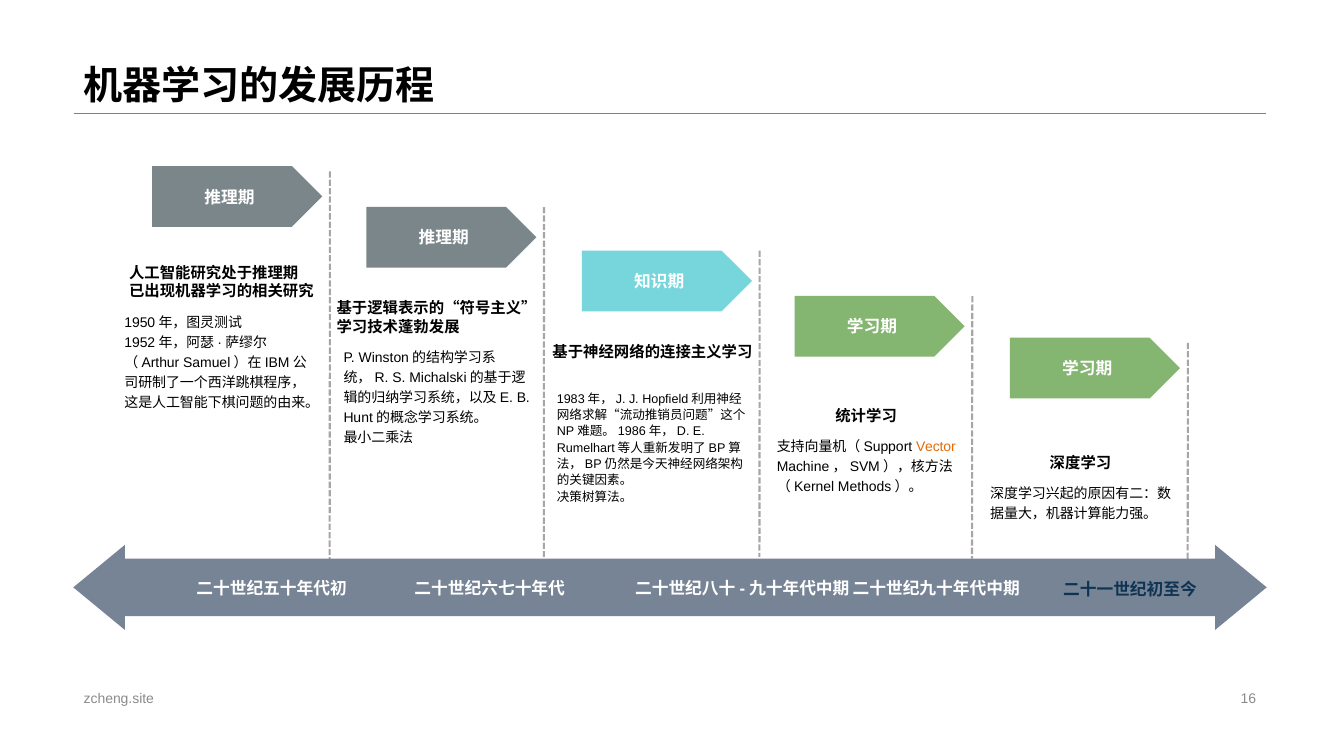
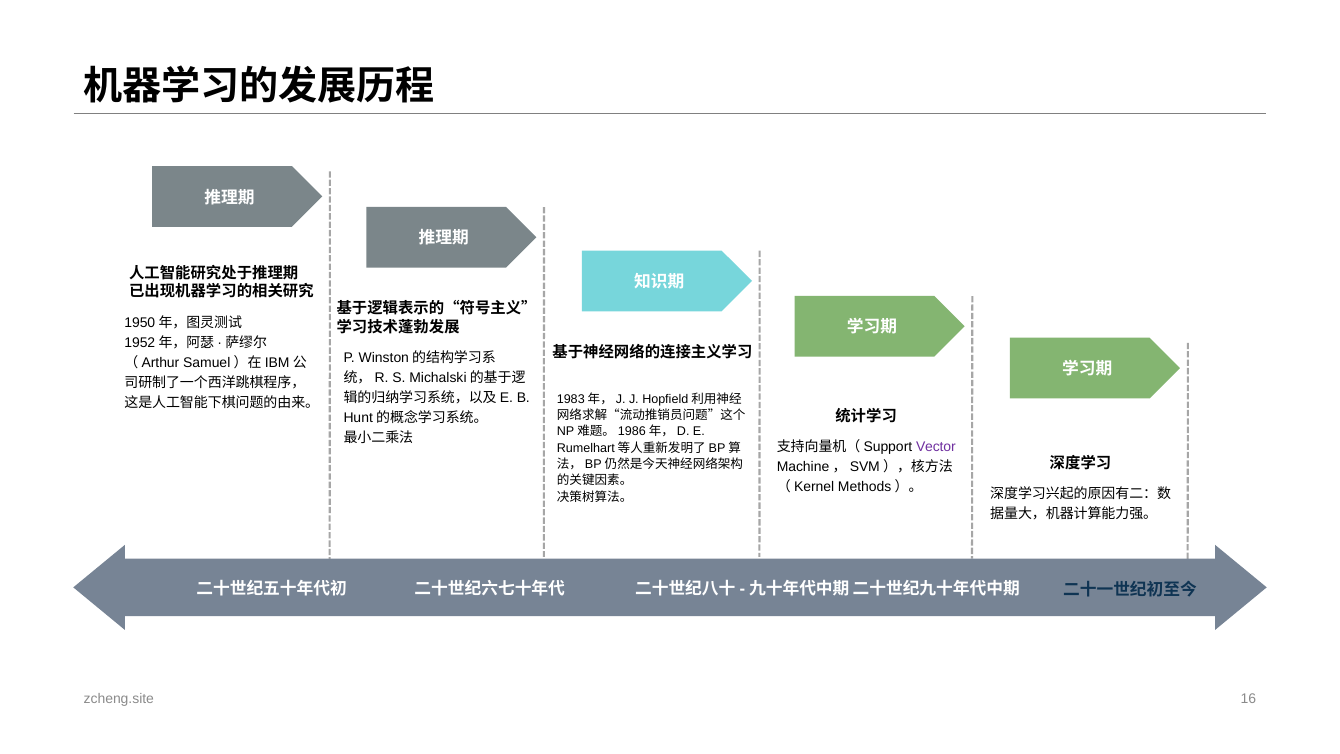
Vector colour: orange -> purple
